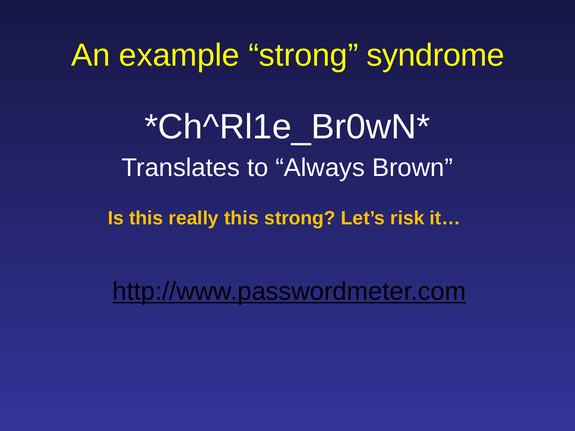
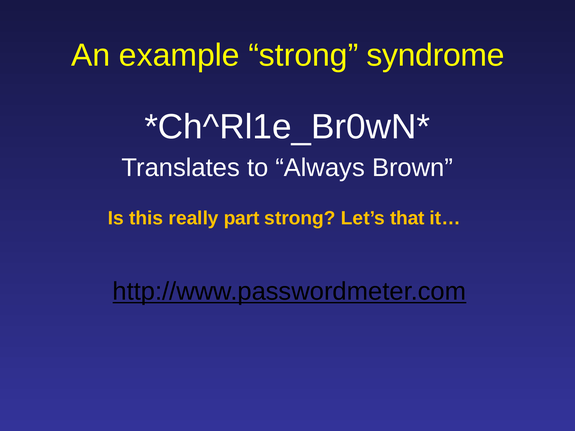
really this: this -> part
risk: risk -> that
